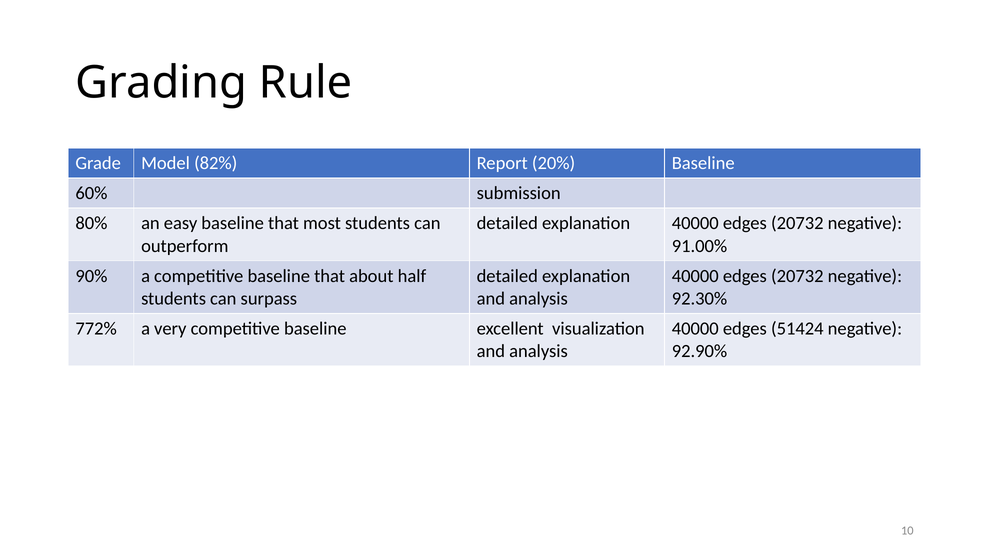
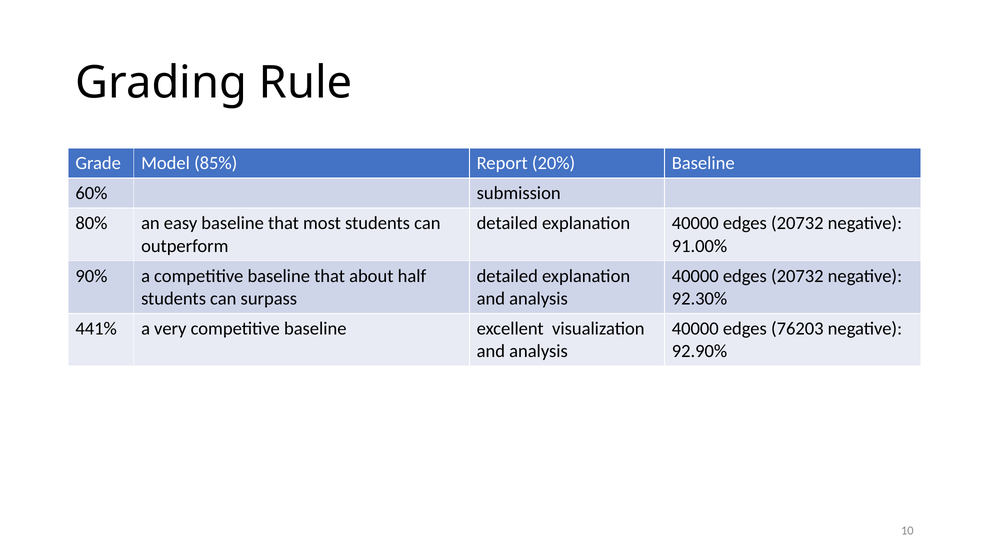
82%: 82% -> 85%
772%: 772% -> 441%
51424: 51424 -> 76203
